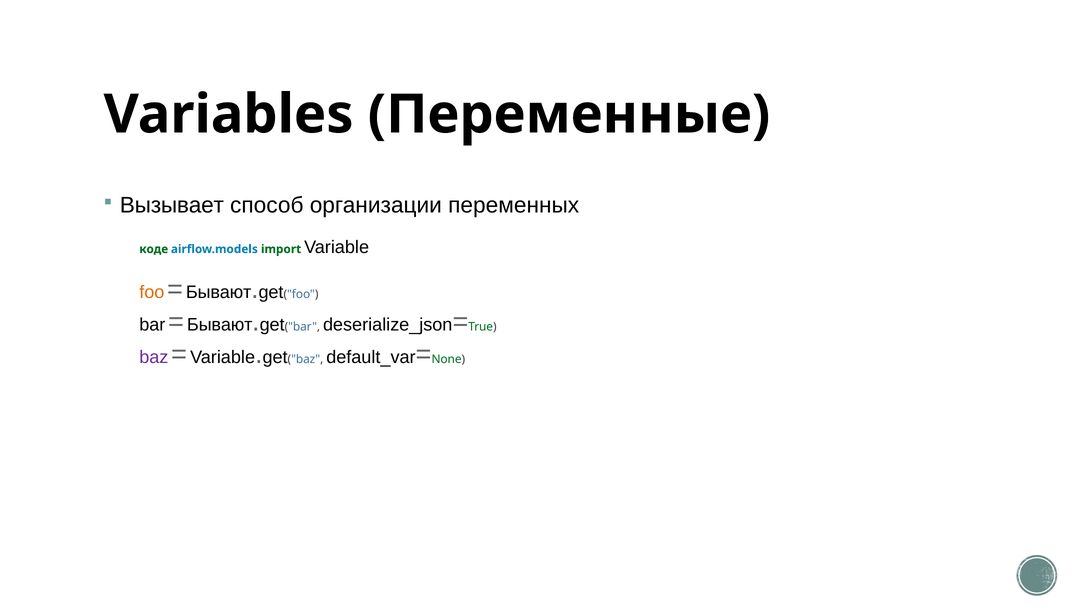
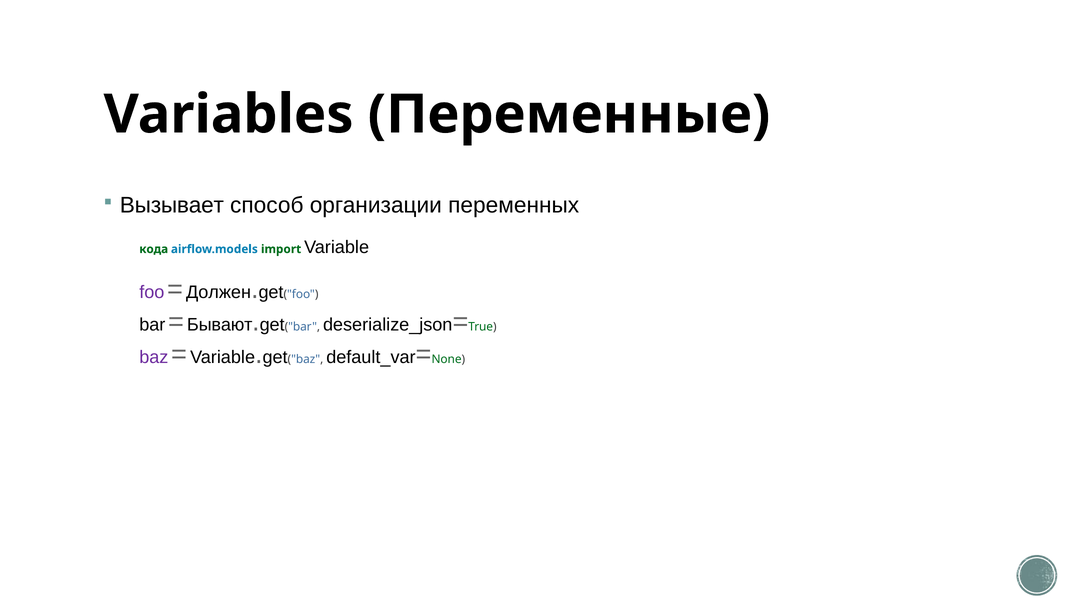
коде: коде -> кода
foo at (152, 292) colour: orange -> purple
Бывают at (219, 292): Бывают -> Должен
